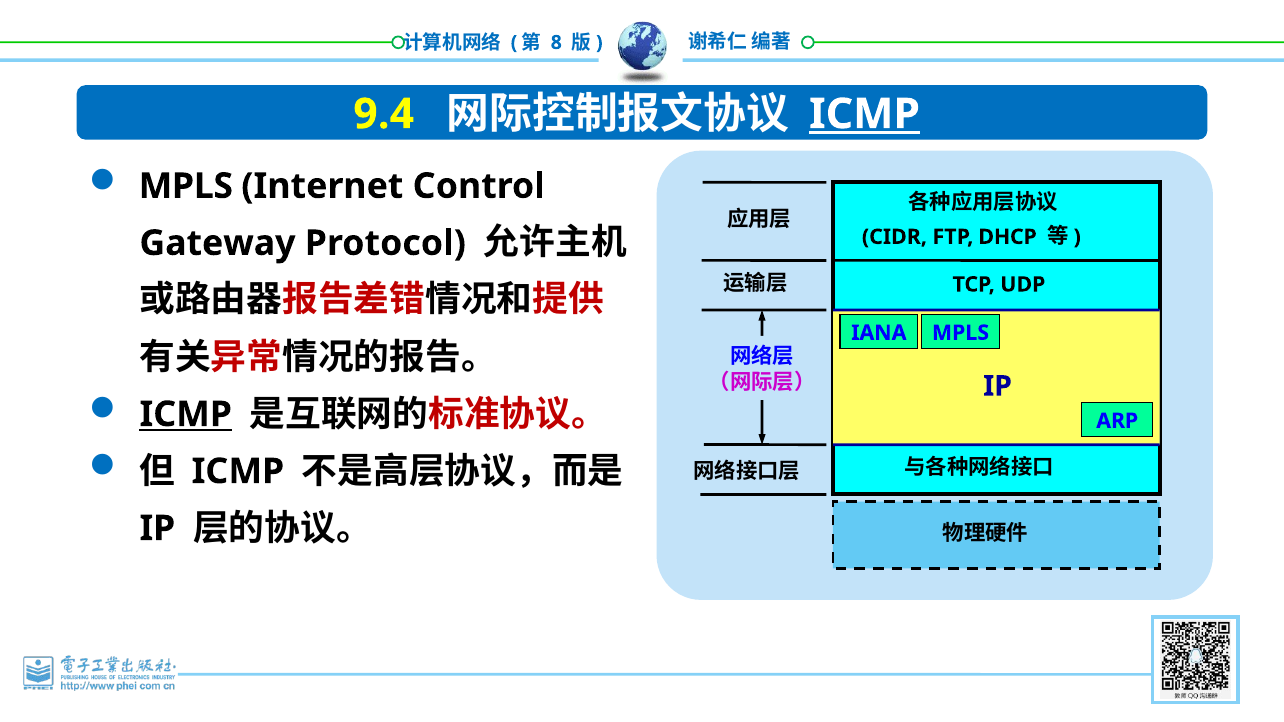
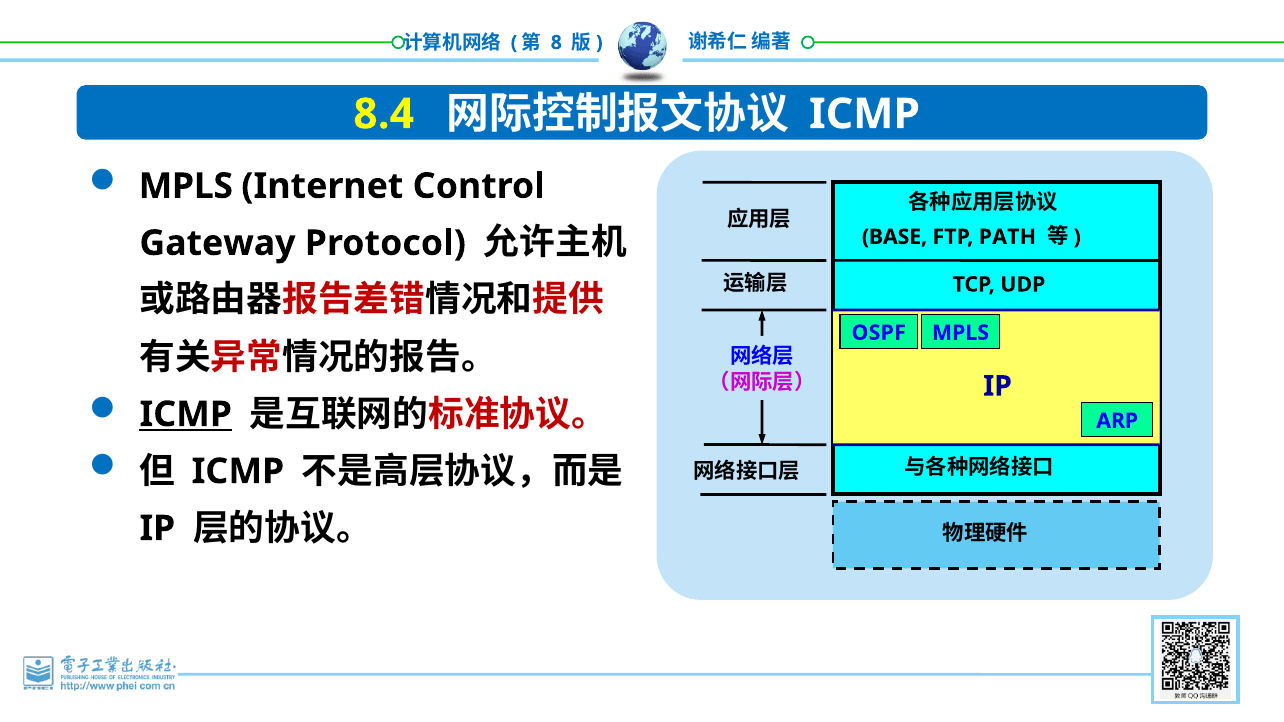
9.4: 9.4 -> 8.4
ICMP at (865, 114) underline: present -> none
CIDR: CIDR -> BASE
DHCP: DHCP -> PATH
IANA: IANA -> OSPF
